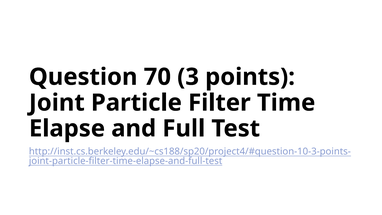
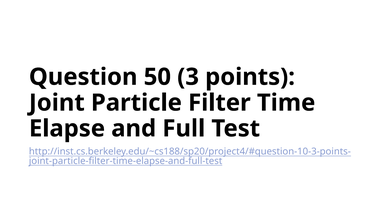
70: 70 -> 50
